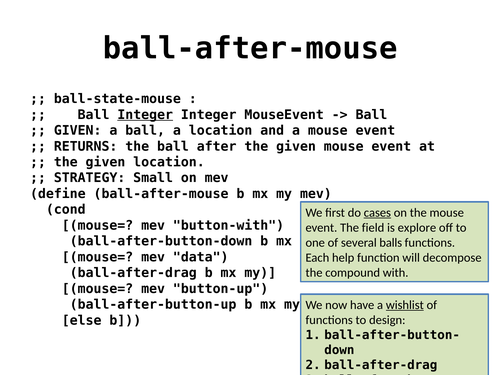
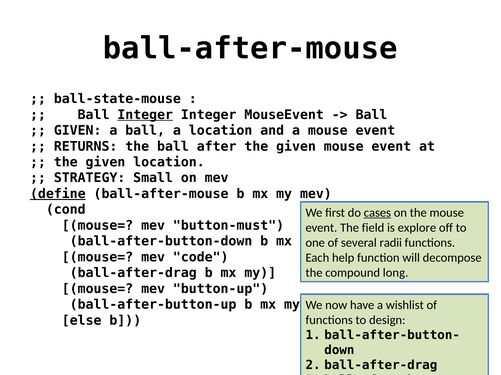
define underline: none -> present
button-with: button-with -> button-must
balls: balls -> radii
data: data -> code
with: with -> long
wishlist underline: present -> none
